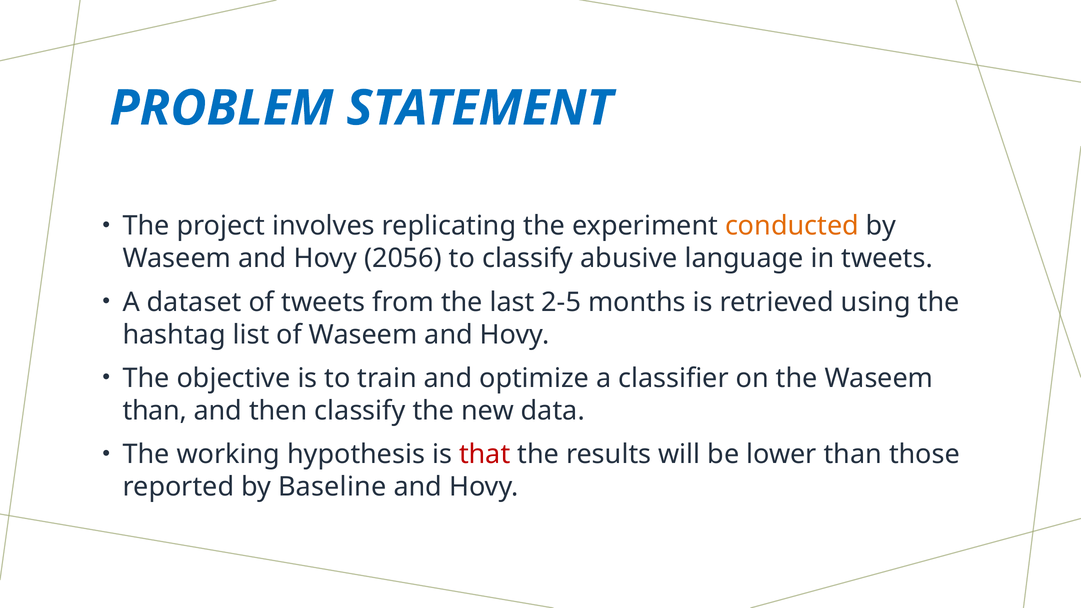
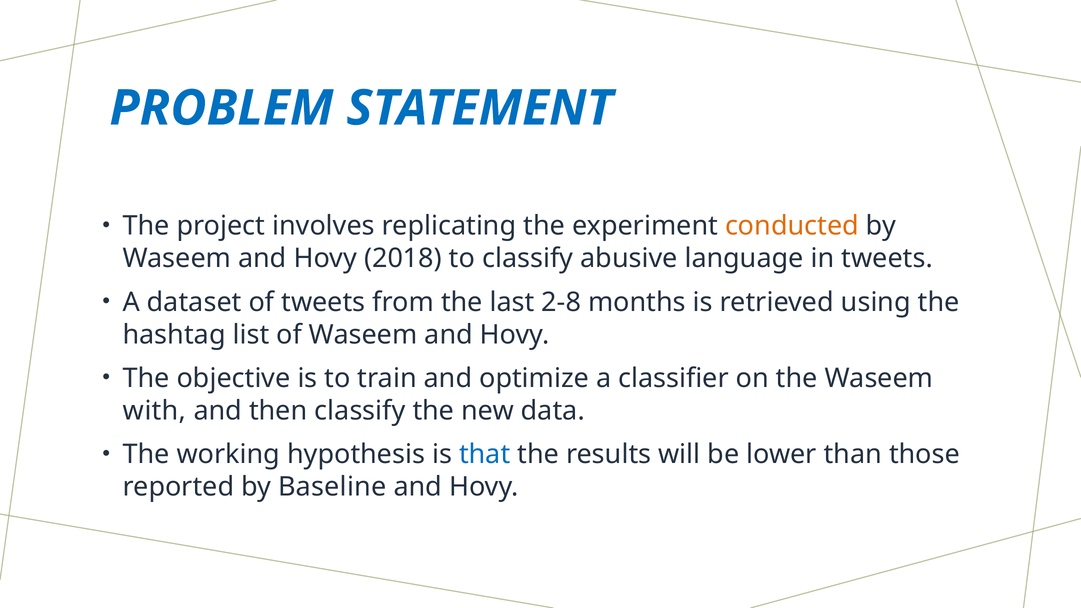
2056: 2056 -> 2018
2-5: 2-5 -> 2-8
than at (155, 411): than -> with
that colour: red -> blue
